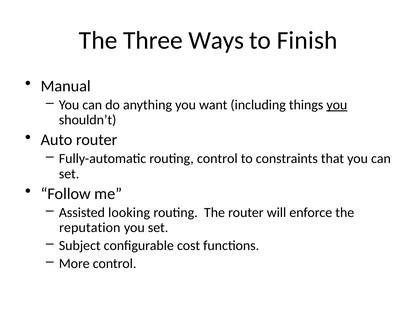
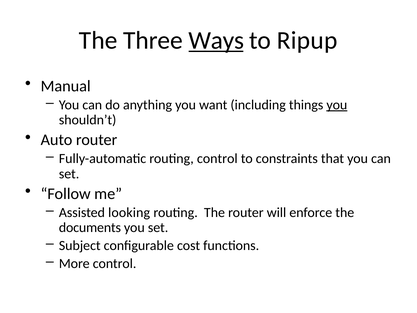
Ways underline: none -> present
Finish: Finish -> Ripup
reputation: reputation -> documents
